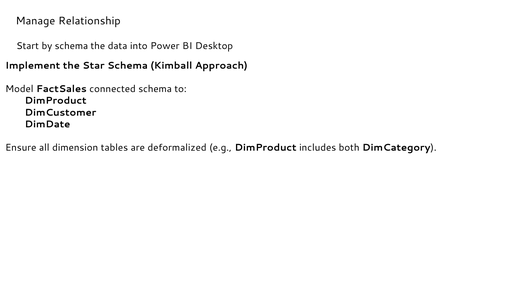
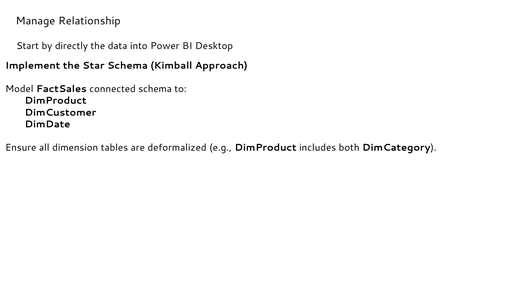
by schema: schema -> directly
